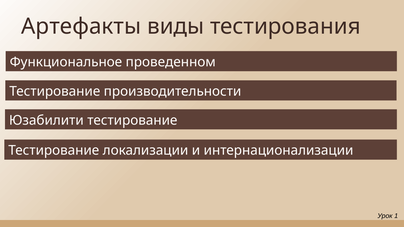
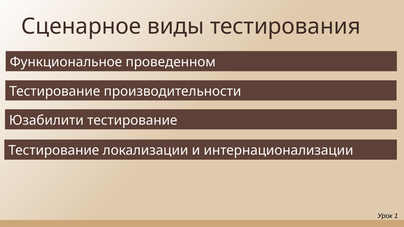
Артефакты: Артефакты -> Сценарное
